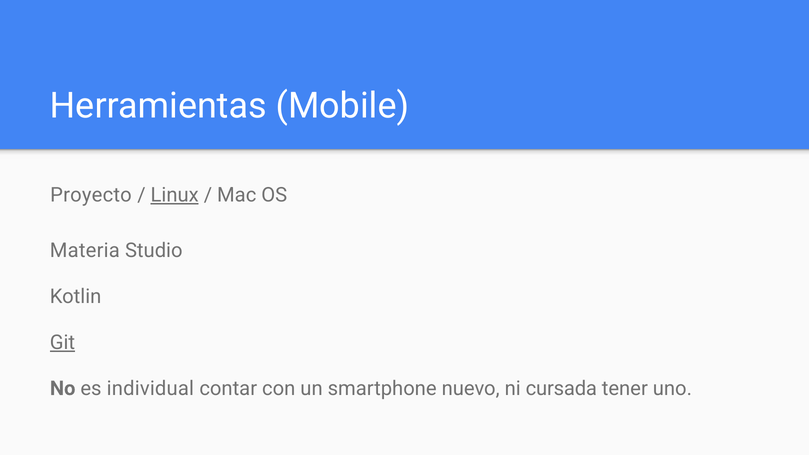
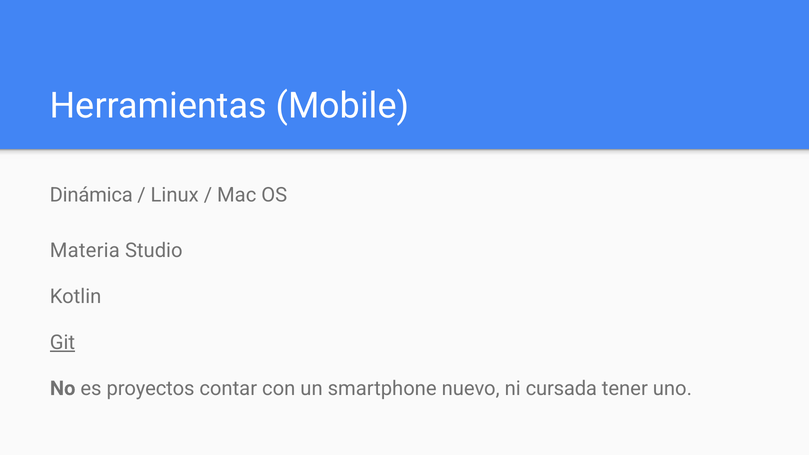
Proyecto: Proyecto -> Dinámica
Linux underline: present -> none
individual: individual -> proyectos
